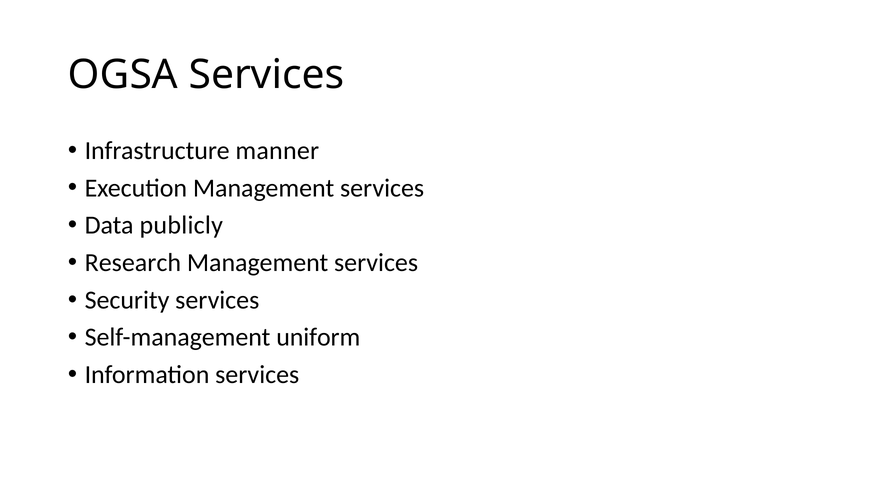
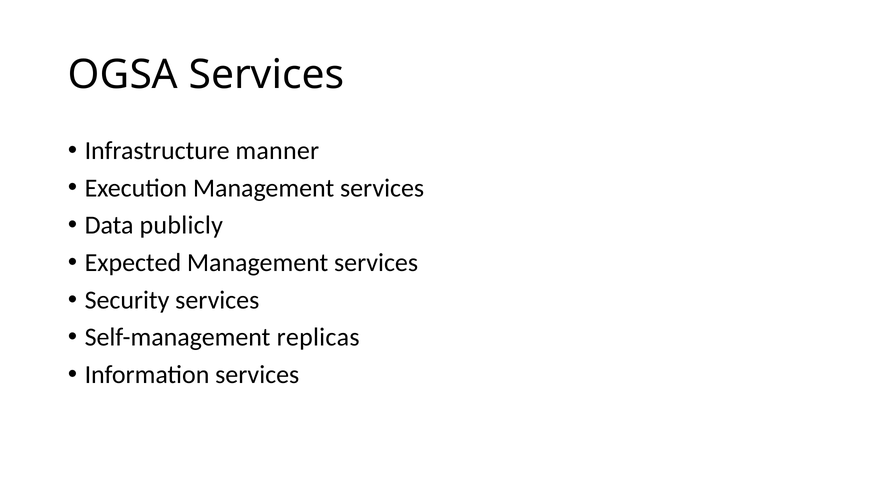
Research: Research -> Expected
uniform: uniform -> replicas
